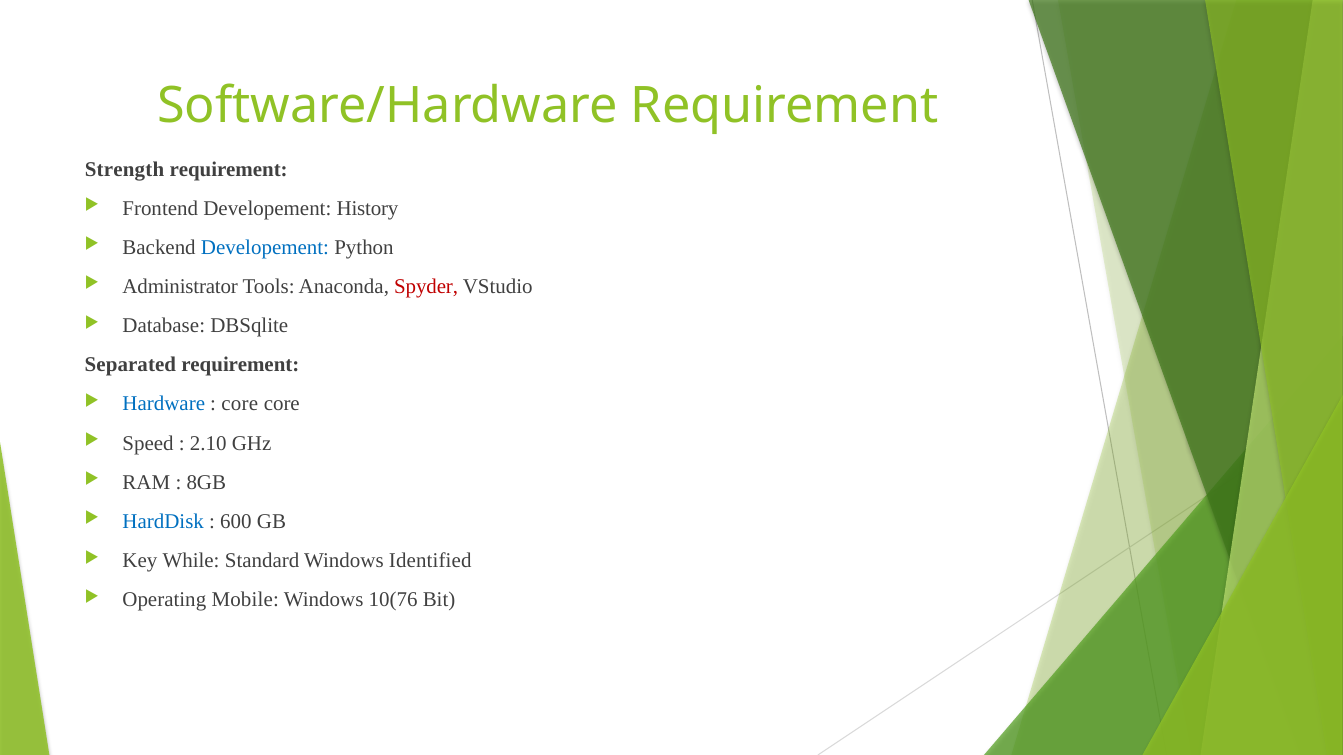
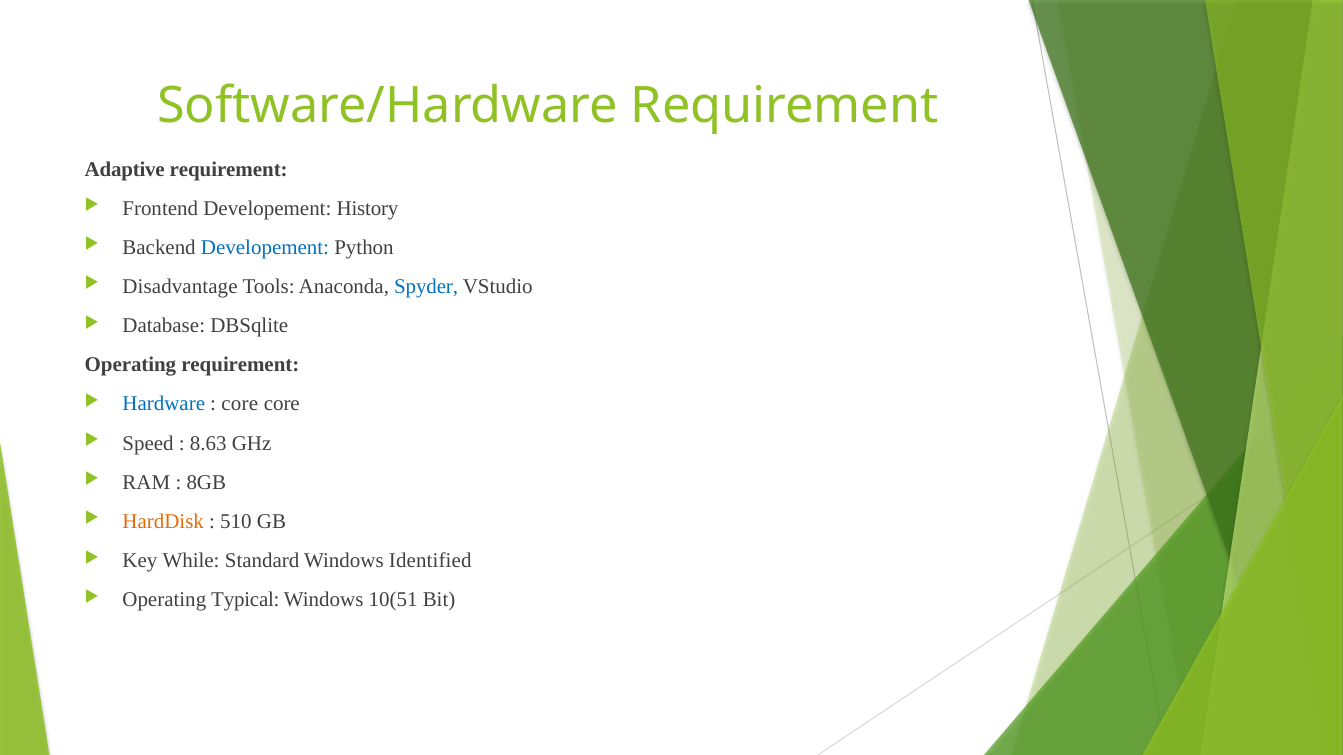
Strength: Strength -> Adaptive
Administrator: Administrator -> Disadvantage
Spyder colour: red -> blue
Separated at (130, 365): Separated -> Operating
2.10: 2.10 -> 8.63
HardDisk colour: blue -> orange
600: 600 -> 510
Mobile: Mobile -> Typical
10(76: 10(76 -> 10(51
